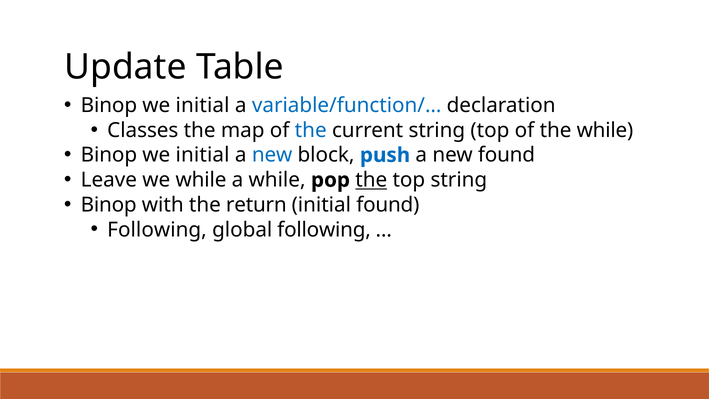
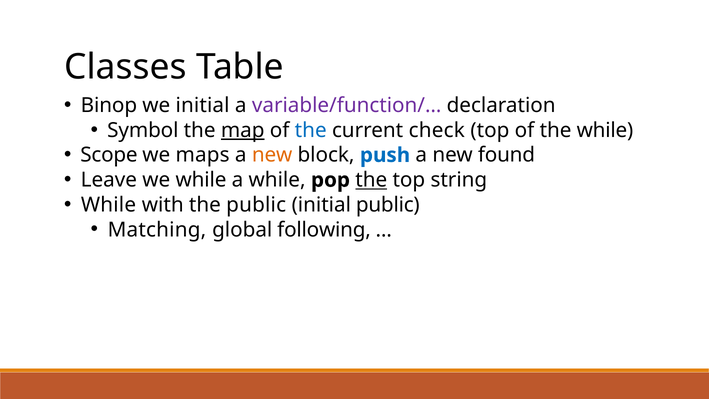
Update: Update -> Classes
variable/function/… colour: blue -> purple
Classes: Classes -> Symbol
map underline: none -> present
current string: string -> check
Binop at (109, 155): Binop -> Scope
initial at (203, 155): initial -> maps
new at (272, 155) colour: blue -> orange
Binop at (109, 205): Binop -> While
the return: return -> public
initial found: found -> public
Following at (157, 230): Following -> Matching
